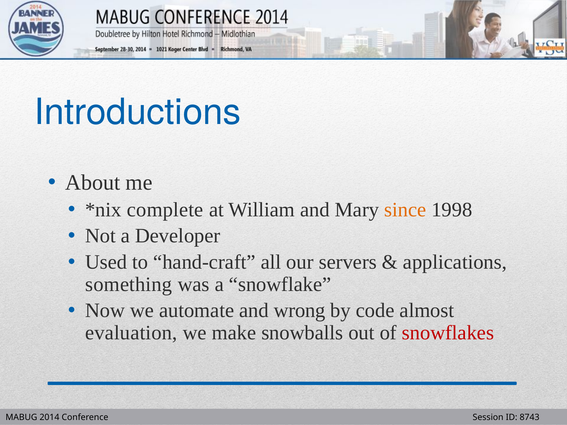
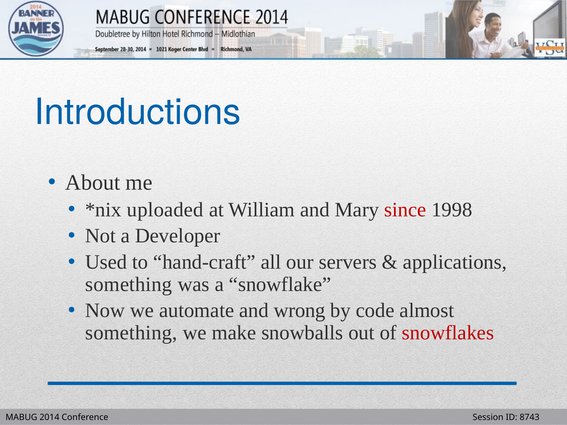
complete: complete -> uploaded
since colour: orange -> red
evaluation at (131, 333): evaluation -> something
